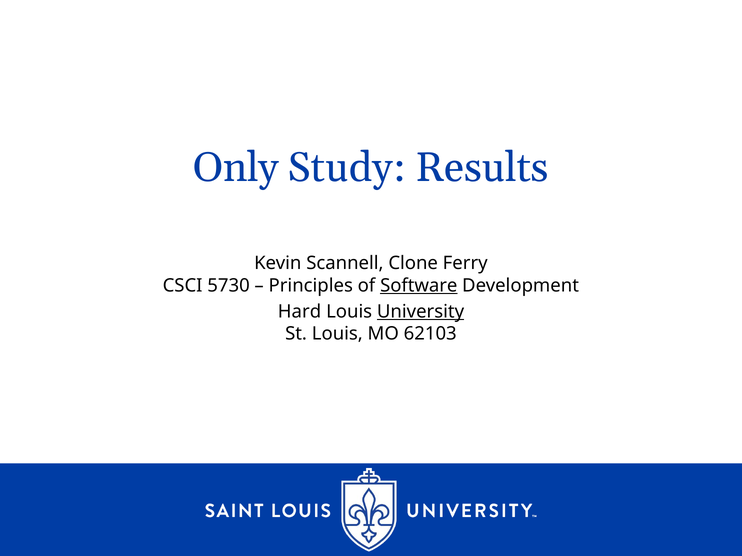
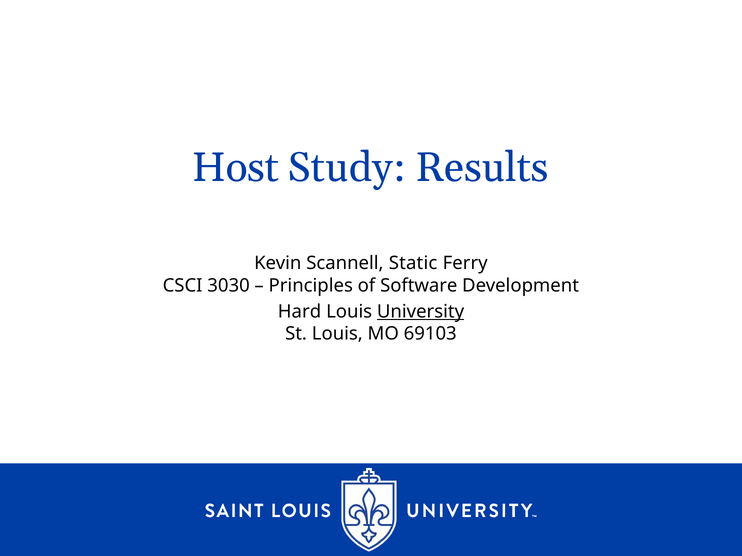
Only: Only -> Host
Clone: Clone -> Static
5730: 5730 -> 3030
Software underline: present -> none
62103: 62103 -> 69103
